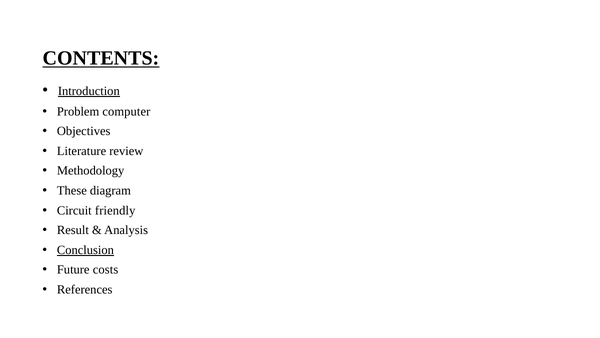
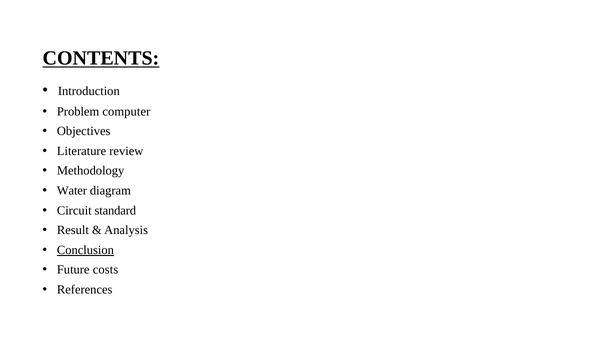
Introduction underline: present -> none
These: These -> Water
friendly: friendly -> standard
